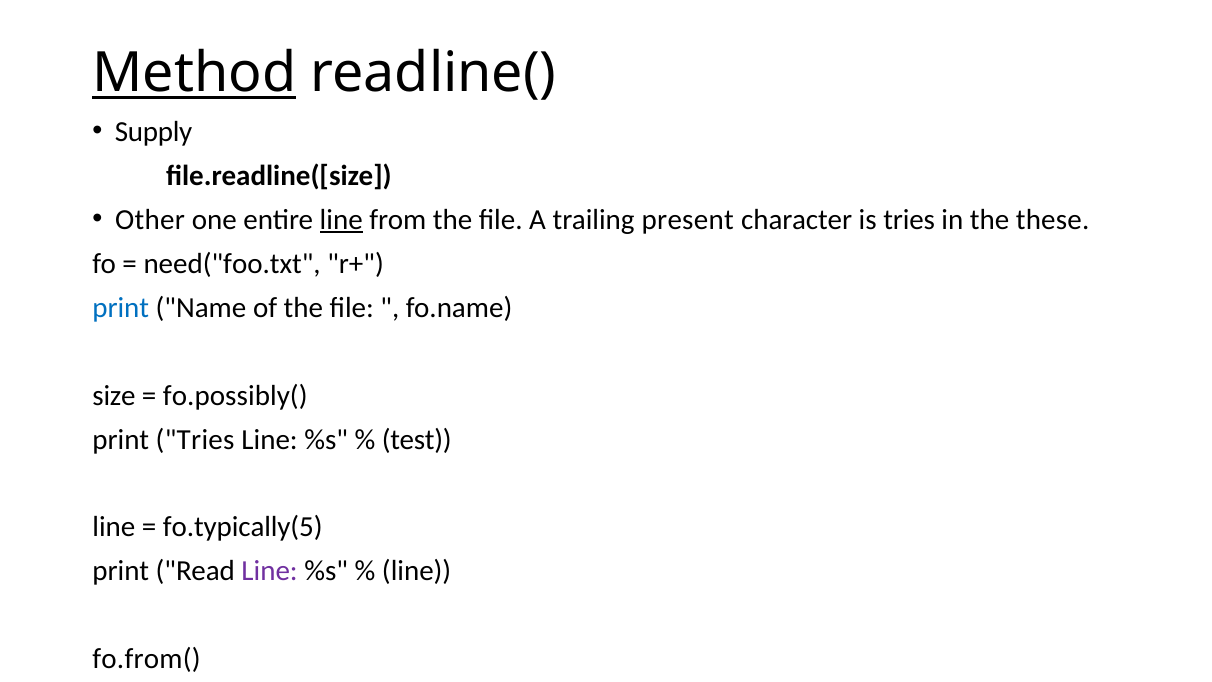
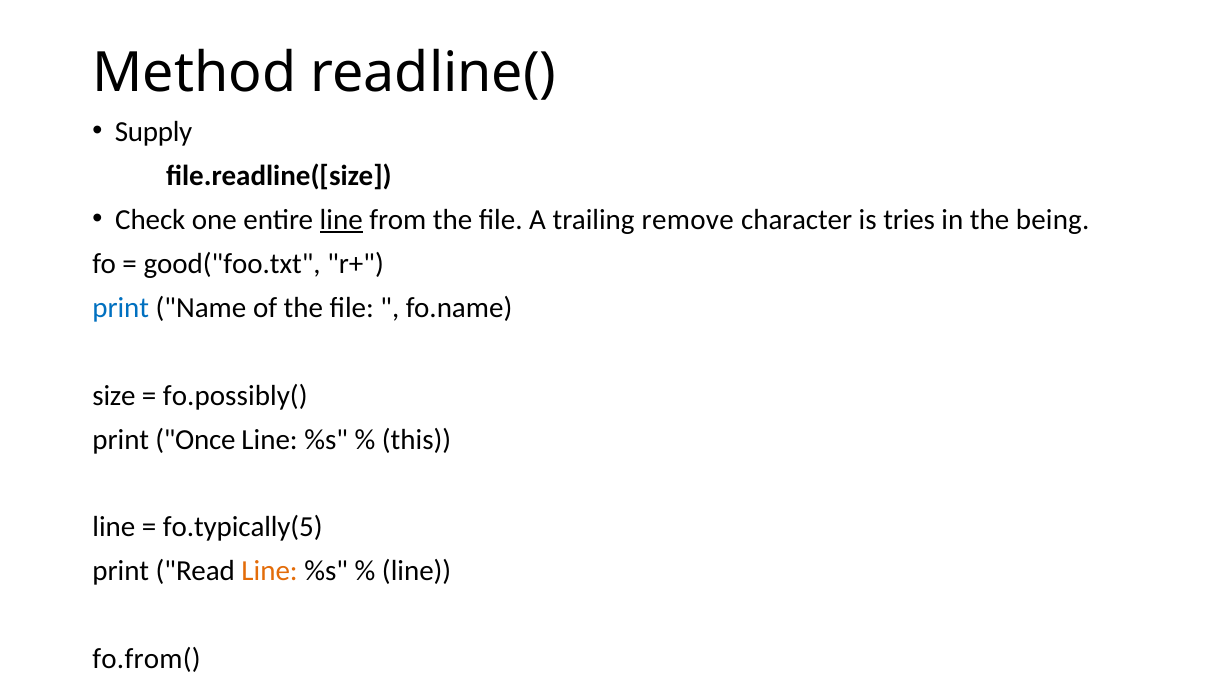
Method underline: present -> none
Other: Other -> Check
present: present -> remove
these: these -> being
need("foo.txt: need("foo.txt -> good("foo.txt
print Tries: Tries -> Once
test: test -> this
Line at (270, 571) colour: purple -> orange
